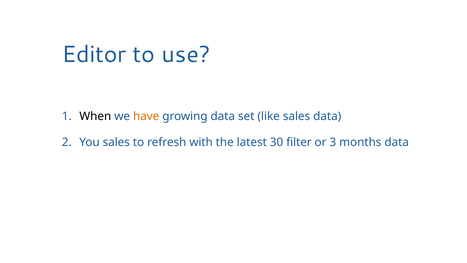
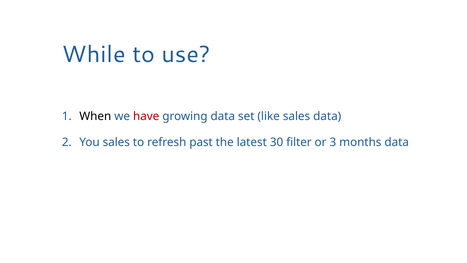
Editor: Editor -> While
have colour: orange -> red
with: with -> past
